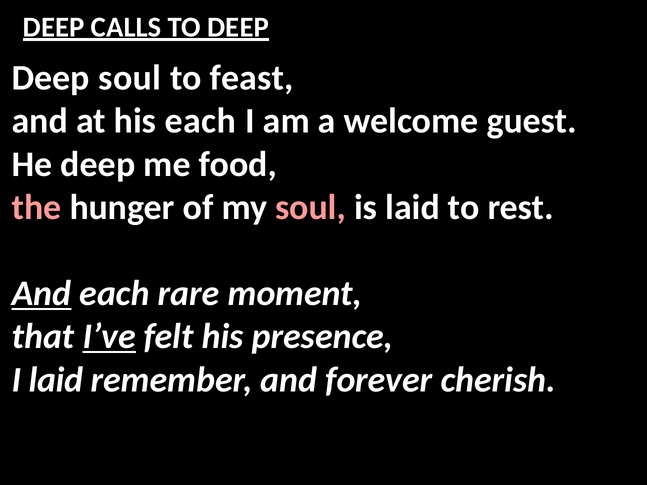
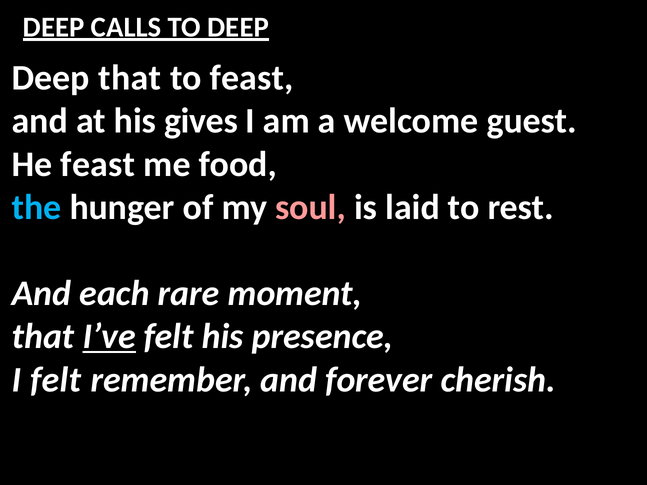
Deep soul: soul -> that
his each: each -> gives
He deep: deep -> feast
the colour: pink -> light blue
And at (42, 294) underline: present -> none
I laid: laid -> felt
